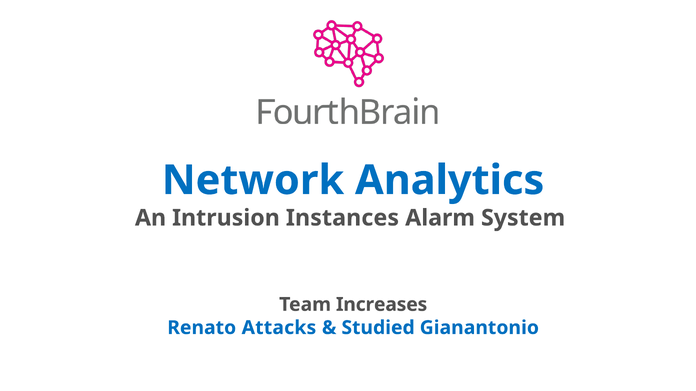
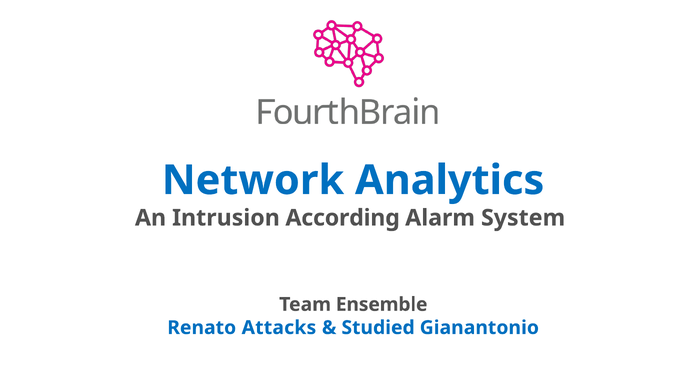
Instances: Instances -> According
Increases: Increases -> Ensemble
